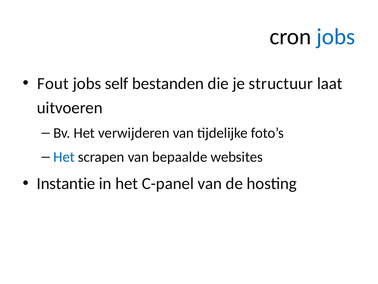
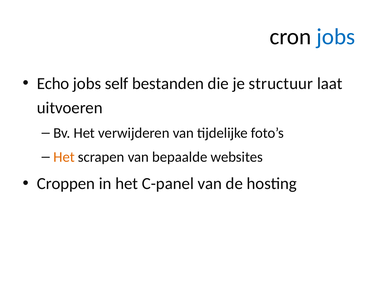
Fout: Fout -> Echo
Het at (64, 157) colour: blue -> orange
Instantie: Instantie -> Croppen
